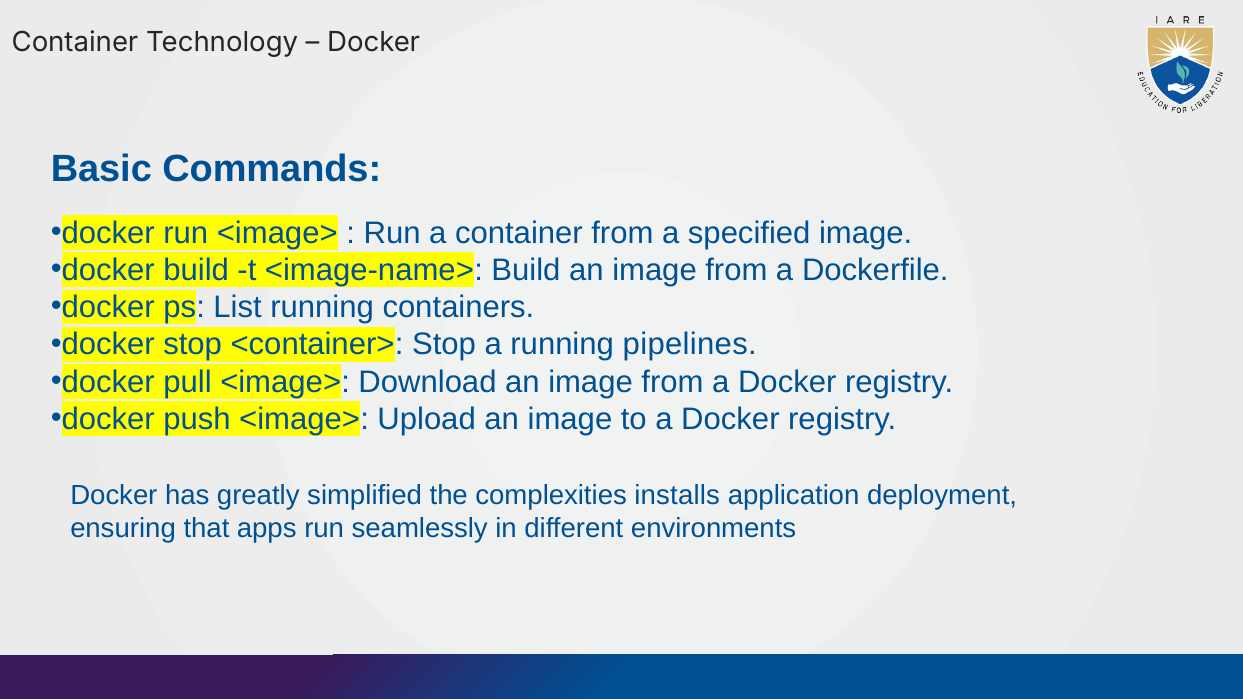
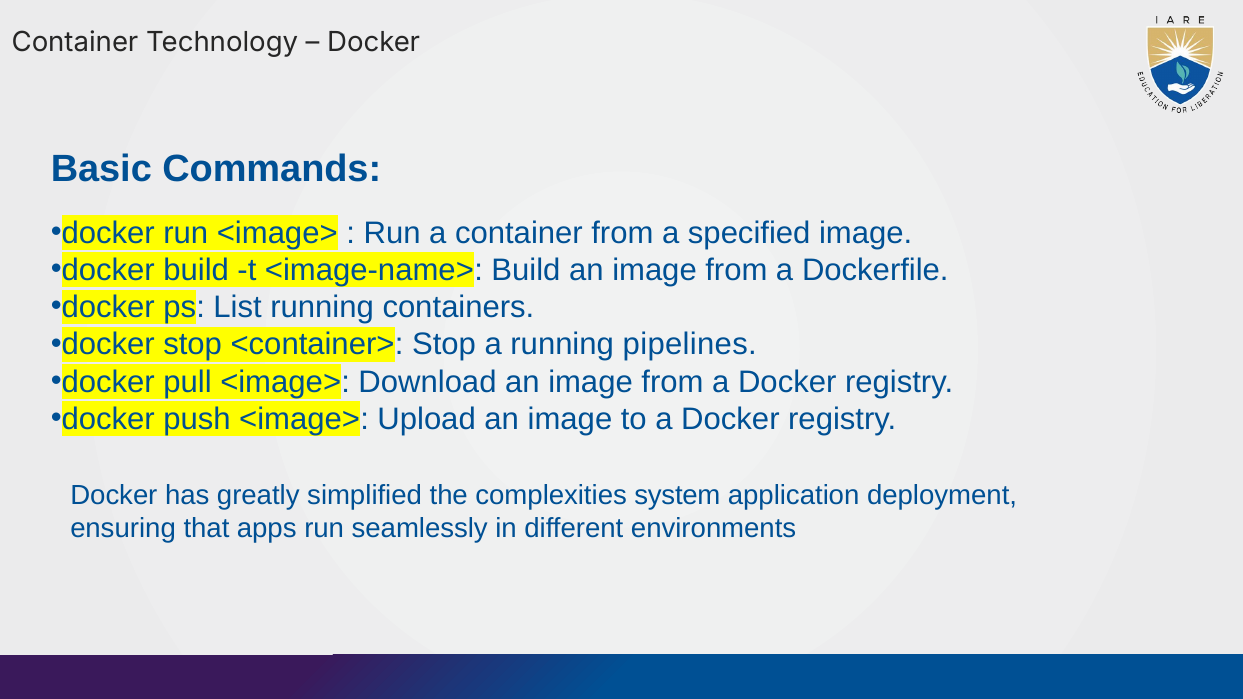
installs: installs -> system
